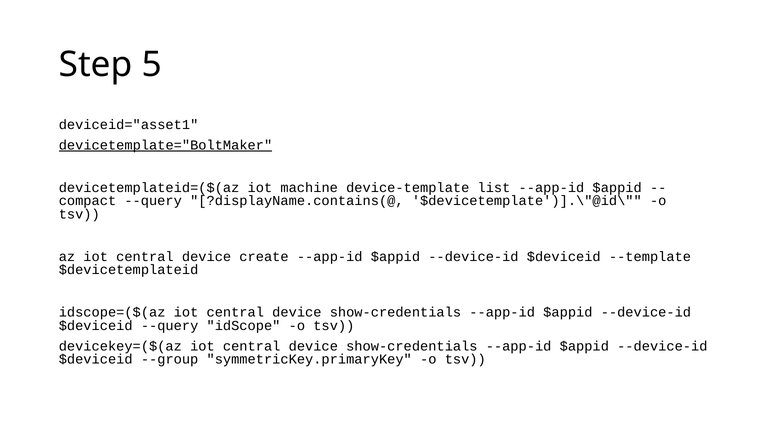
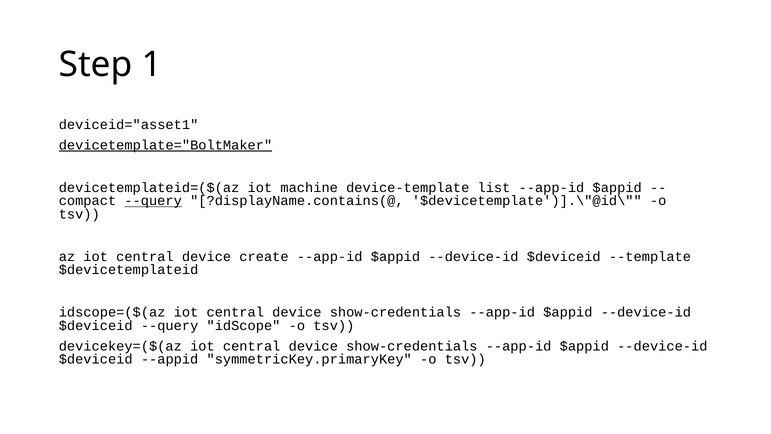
5: 5 -> 1
--query at (153, 201) underline: none -> present
--group: --group -> --appid
